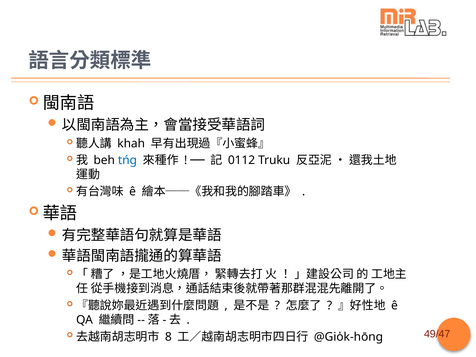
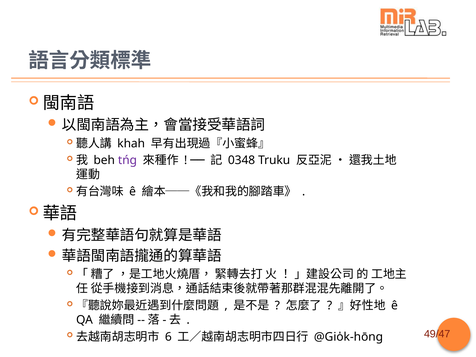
tńg colour: blue -> purple
0112: 0112 -> 0348
8: 8 -> 6
